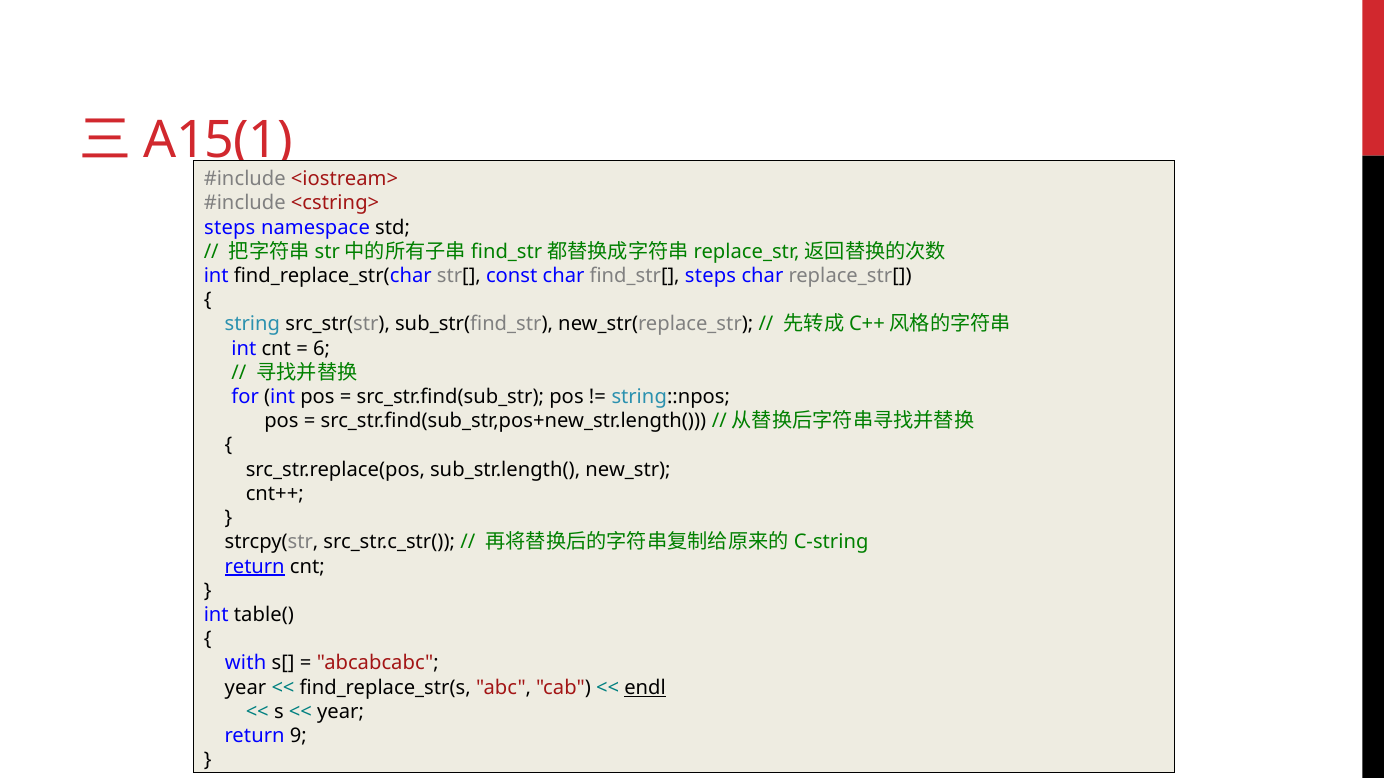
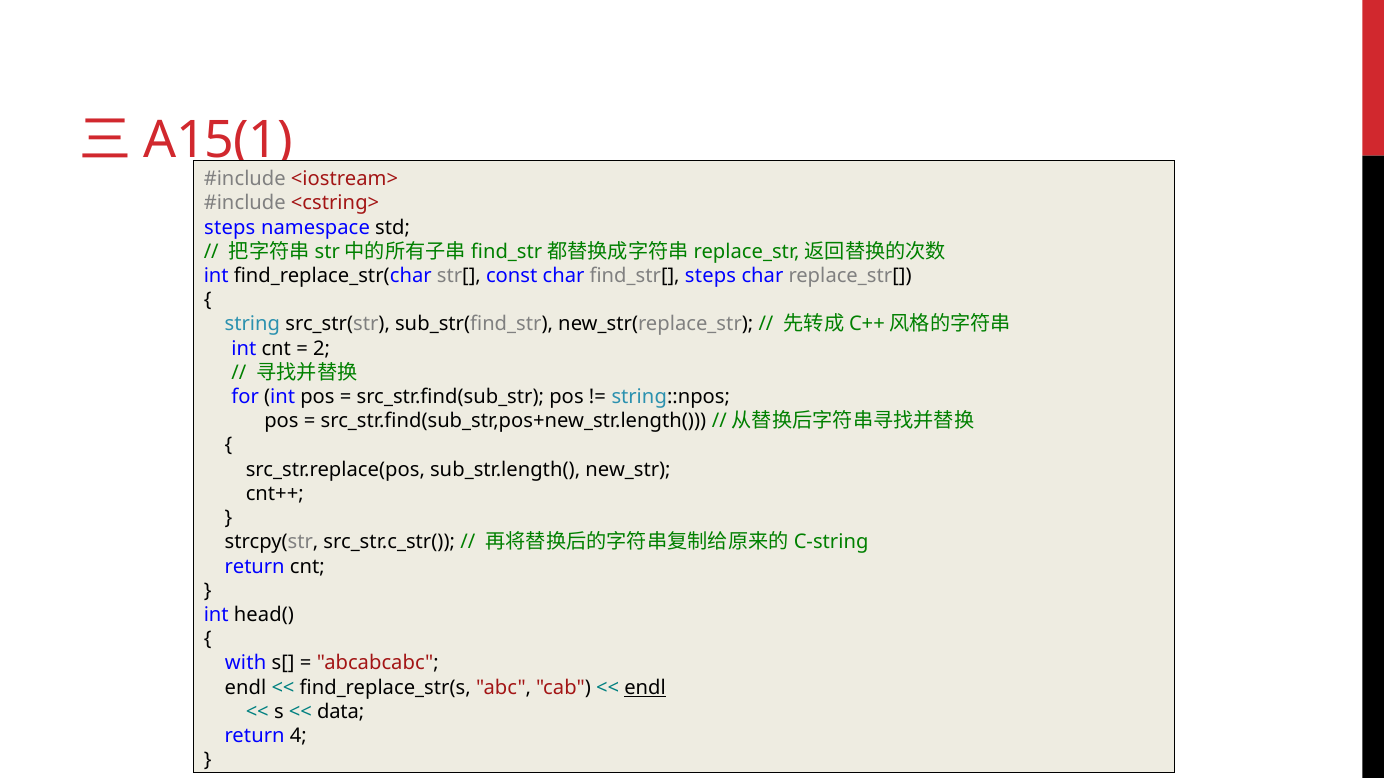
6: 6 -> 2
return at (255, 567) underline: present -> none
table(: table( -> head(
year at (245, 688): year -> endl
year at (341, 712): year -> data
9: 9 -> 4
